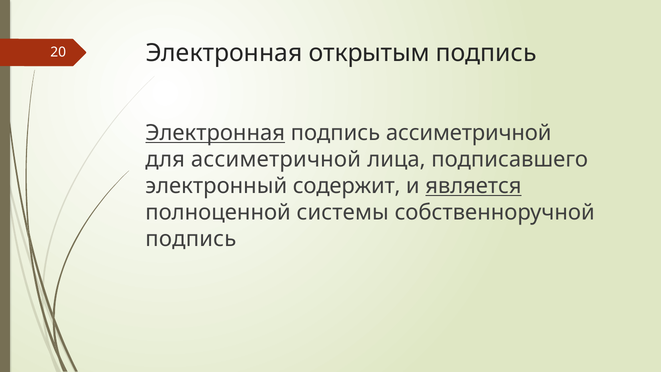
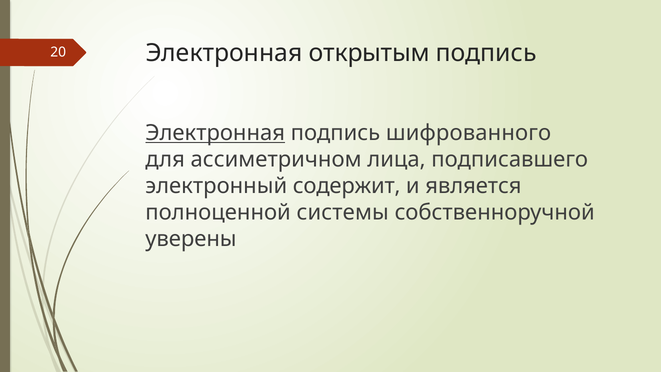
подпись ассиметричной: ассиметричной -> шифрованного
для ассиметричной: ассиметричной -> ассиметричном
является underline: present -> none
подпись at (191, 239): подпись -> уверены
